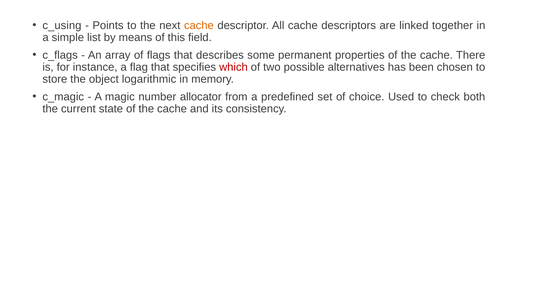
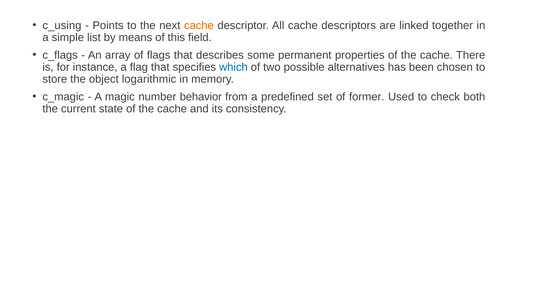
which colour: red -> blue
allocator: allocator -> behavior
choice: choice -> former
